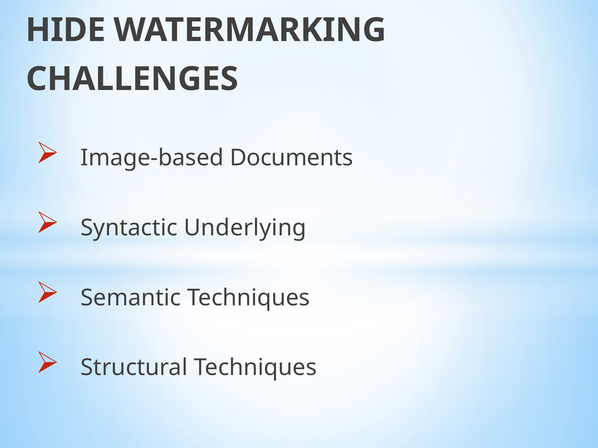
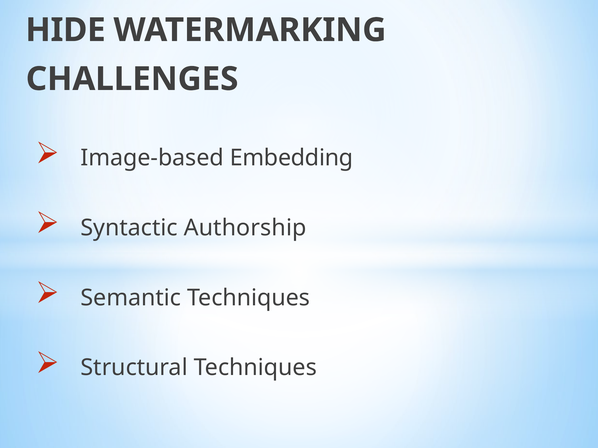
Documents: Documents -> Embedding
Underlying: Underlying -> Authorship
